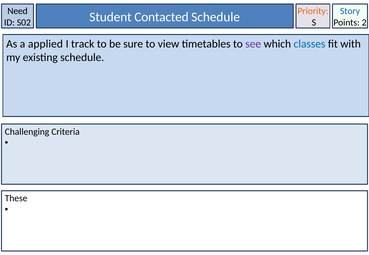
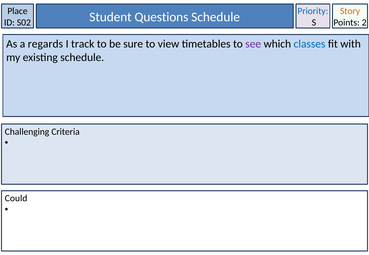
Need: Need -> Place
Priority colour: orange -> blue
Story colour: blue -> orange
Contacted: Contacted -> Questions
applied: applied -> regards
These: These -> Could
